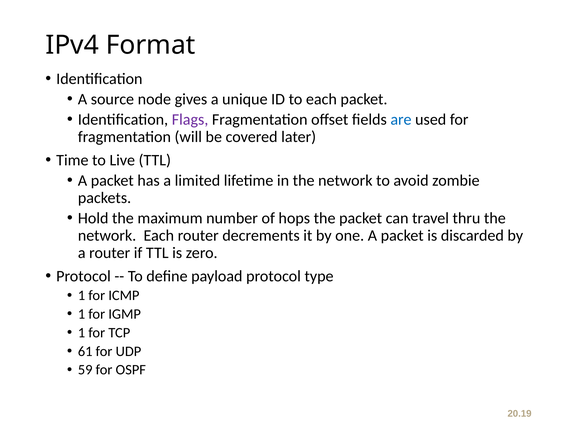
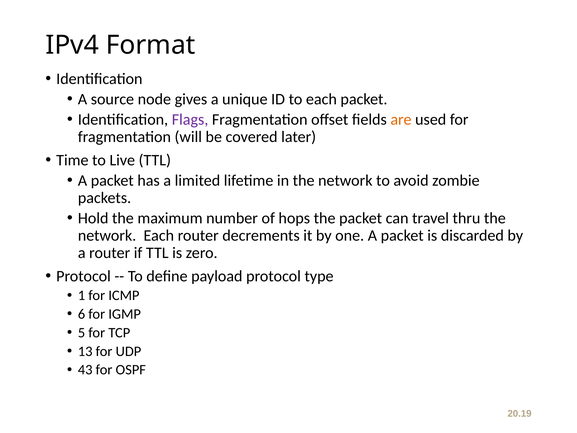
are colour: blue -> orange
1 at (82, 314): 1 -> 6
1 at (82, 333): 1 -> 5
61: 61 -> 13
59: 59 -> 43
